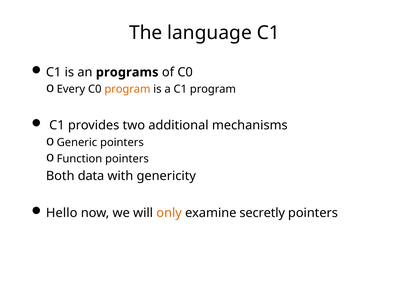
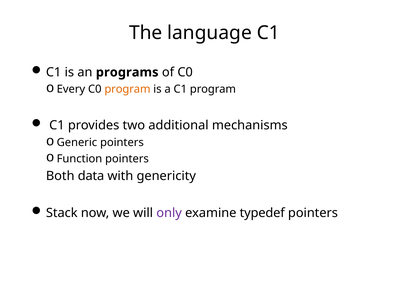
Hello: Hello -> Stack
only colour: orange -> purple
secretly: secretly -> typedef
